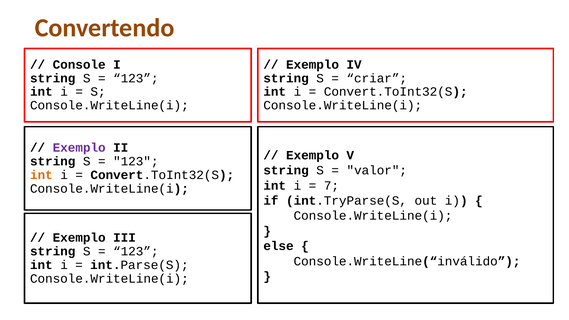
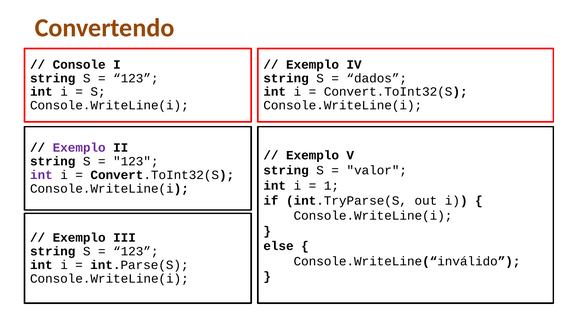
criar: criar -> dados
int at (41, 175) colour: orange -> purple
7: 7 -> 1
